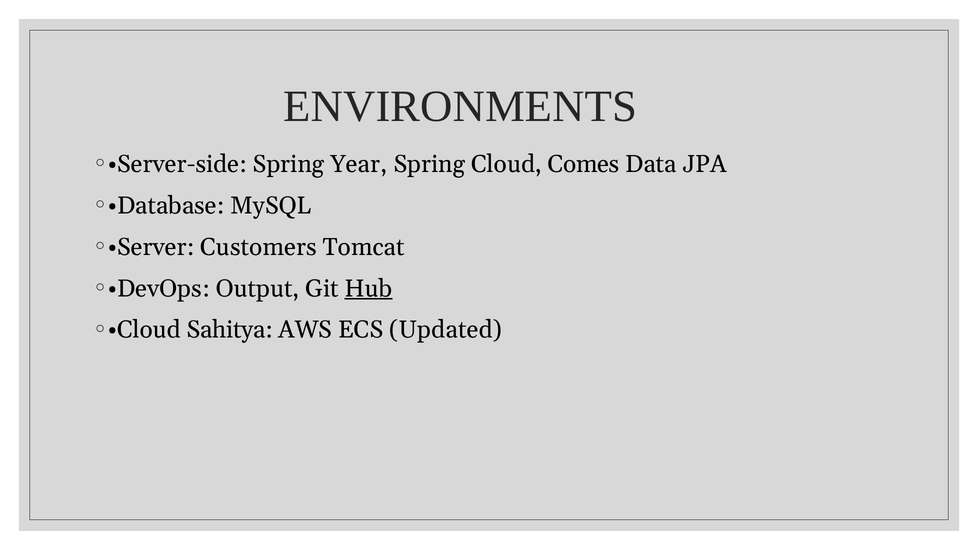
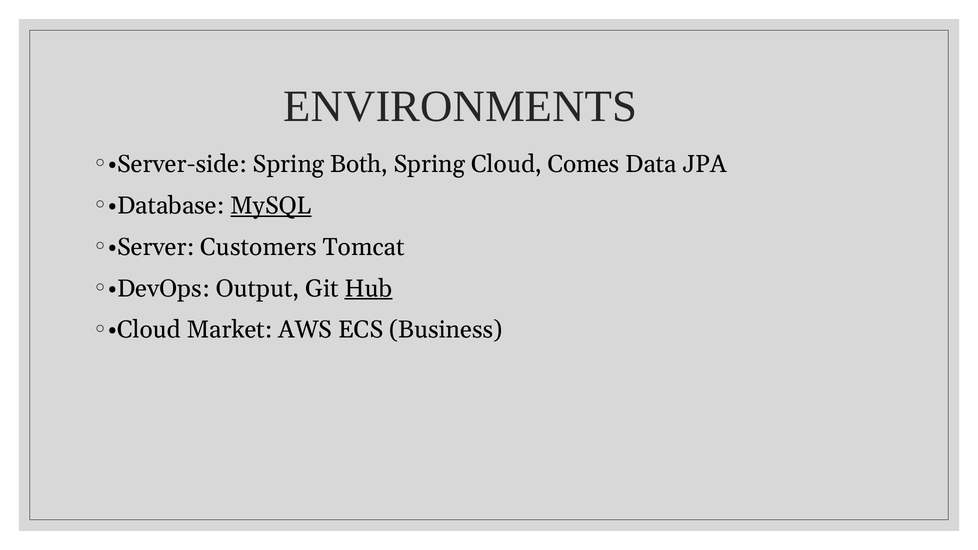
Year: Year -> Both
MySQL underline: none -> present
Sahitya: Sahitya -> Market
Updated: Updated -> Business
